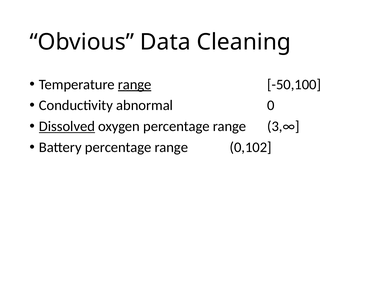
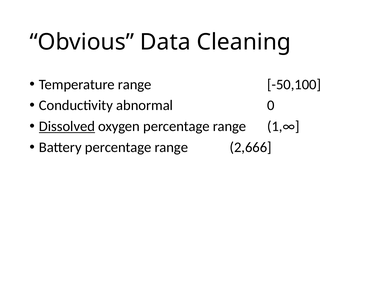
range at (135, 85) underline: present -> none
3,∞: 3,∞ -> 1,∞
0,102: 0,102 -> 2,666
